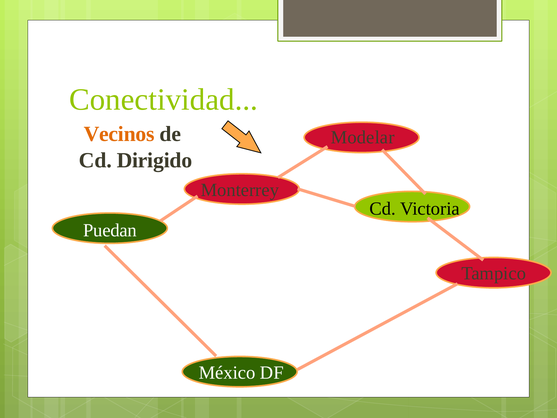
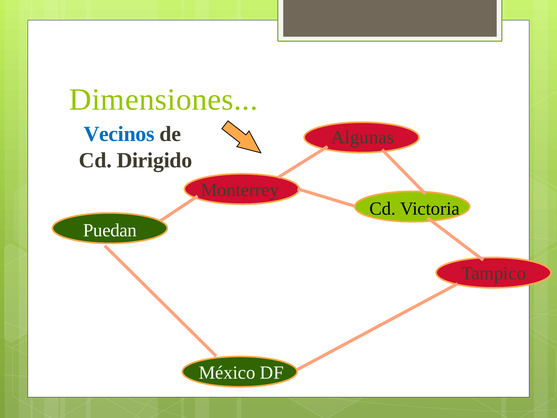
Conectividad: Conectividad -> Dimensiones
Vecinos colour: orange -> blue
Modelar: Modelar -> Algunas
